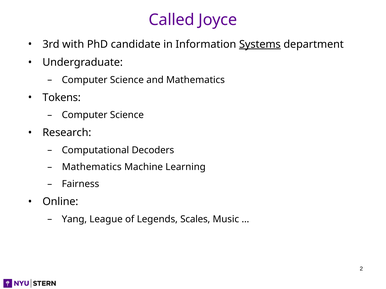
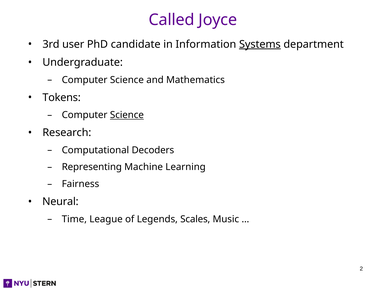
with: with -> user
Science at (127, 115) underline: none -> present
Mathematics at (92, 167): Mathematics -> Representing
Online: Online -> Neural
Yang: Yang -> Time
